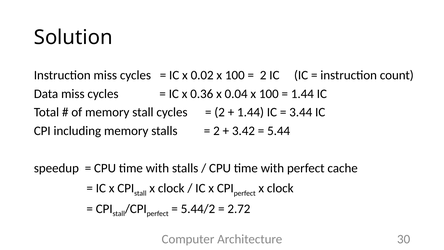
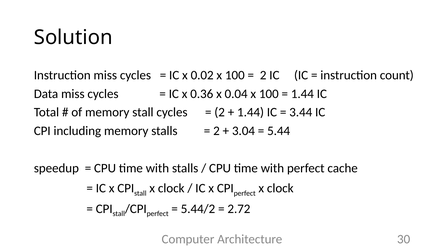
3.42: 3.42 -> 3.04
